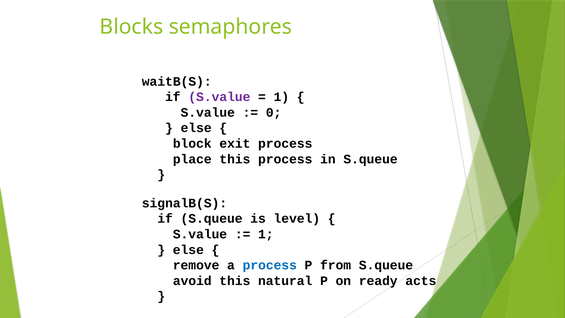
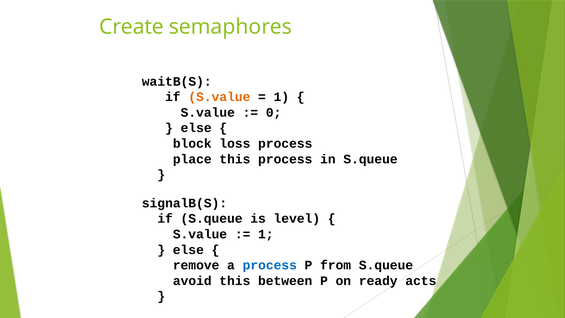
Blocks: Blocks -> Create
S.value at (219, 97) colour: purple -> orange
exit: exit -> loss
natural: natural -> between
